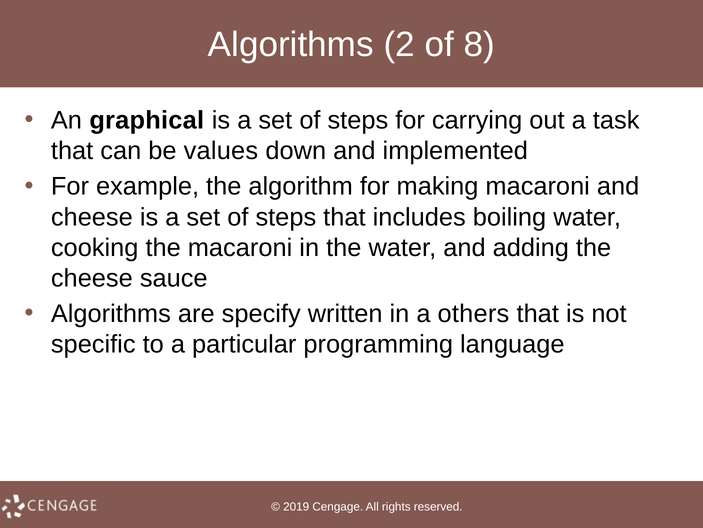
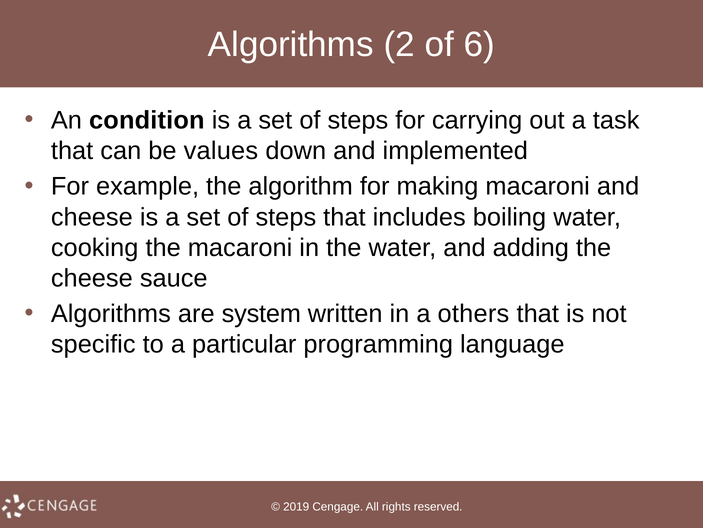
8: 8 -> 6
graphical: graphical -> condition
specify: specify -> system
